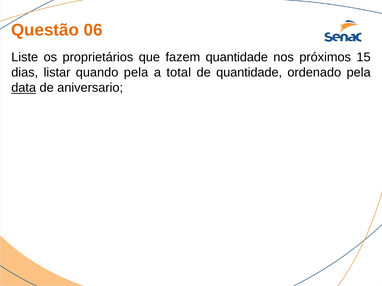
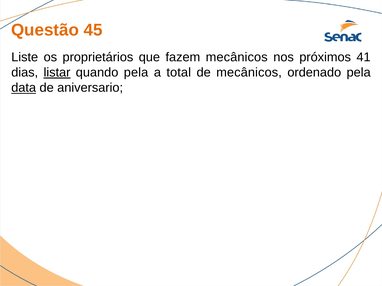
06: 06 -> 45
fazem quantidade: quantidade -> mecânicos
15: 15 -> 41
listar underline: none -> present
de quantidade: quantidade -> mecânicos
